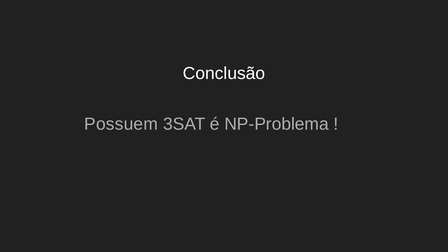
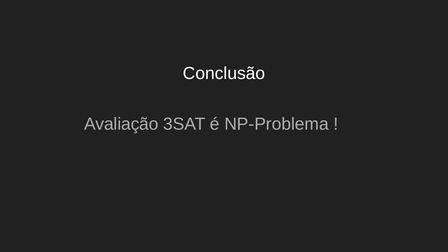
Possuem: Possuem -> Avaliação
